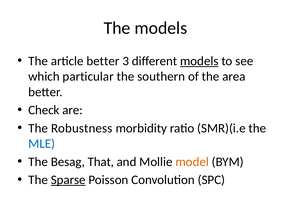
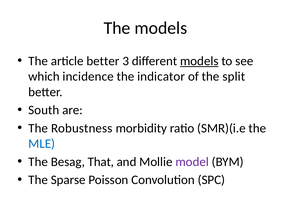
particular: particular -> incidence
southern: southern -> indicator
area: area -> split
Check: Check -> South
model colour: orange -> purple
Sparse underline: present -> none
